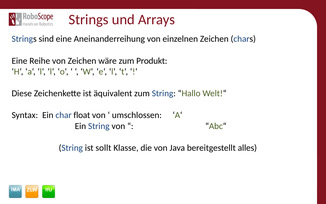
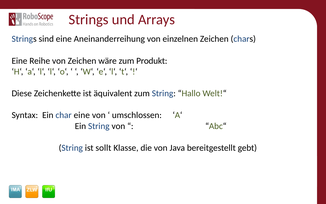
char float: float -> eine
alles: alles -> gebt
